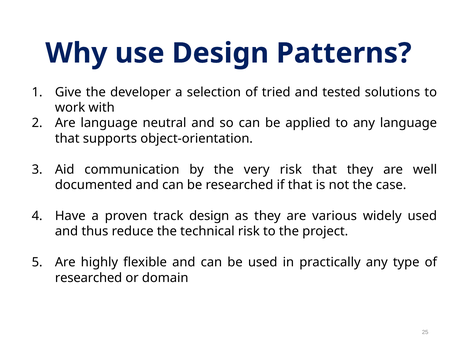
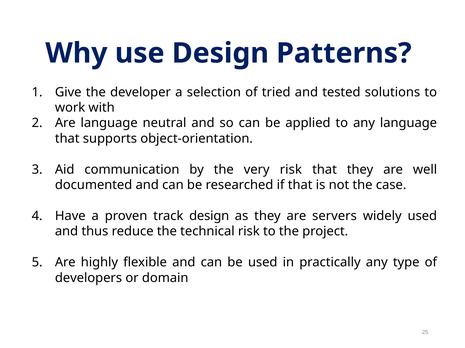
various: various -> servers
researched at (89, 278): researched -> developers
